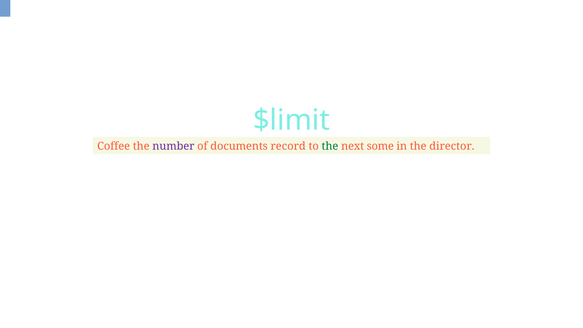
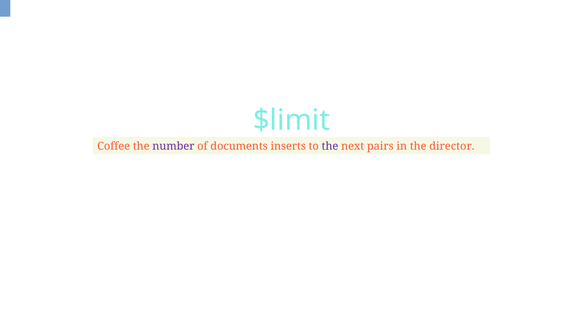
record: record -> inserts
the at (330, 146) colour: green -> purple
some: some -> pairs
